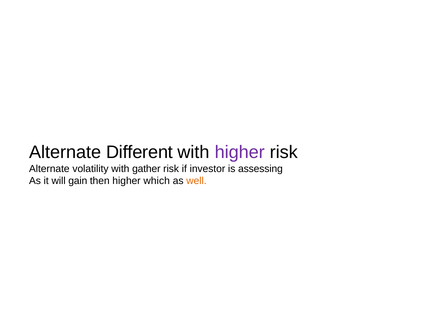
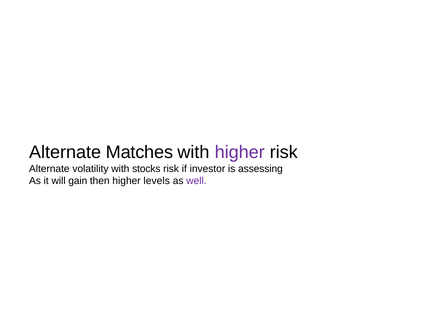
Different: Different -> Matches
gather: gather -> stocks
which: which -> levels
well colour: orange -> purple
